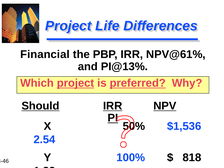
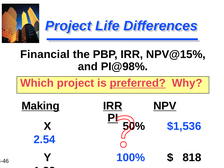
NPV@61%: NPV@61% -> NPV@15%
PI@13%: PI@13% -> PI@98%
project at (76, 83) underline: present -> none
Should: Should -> Making
